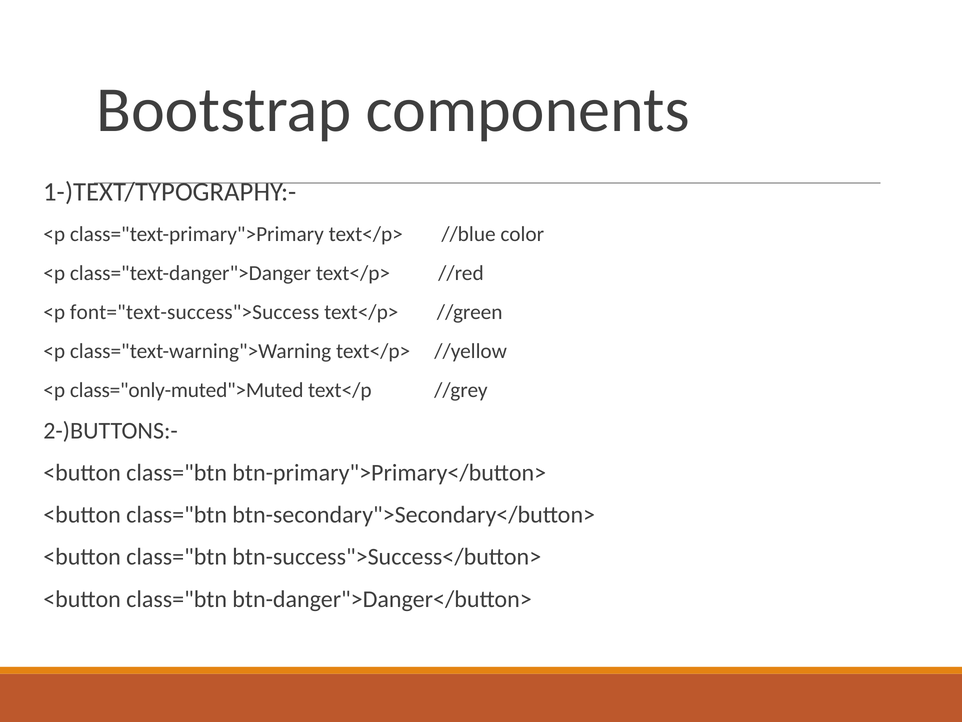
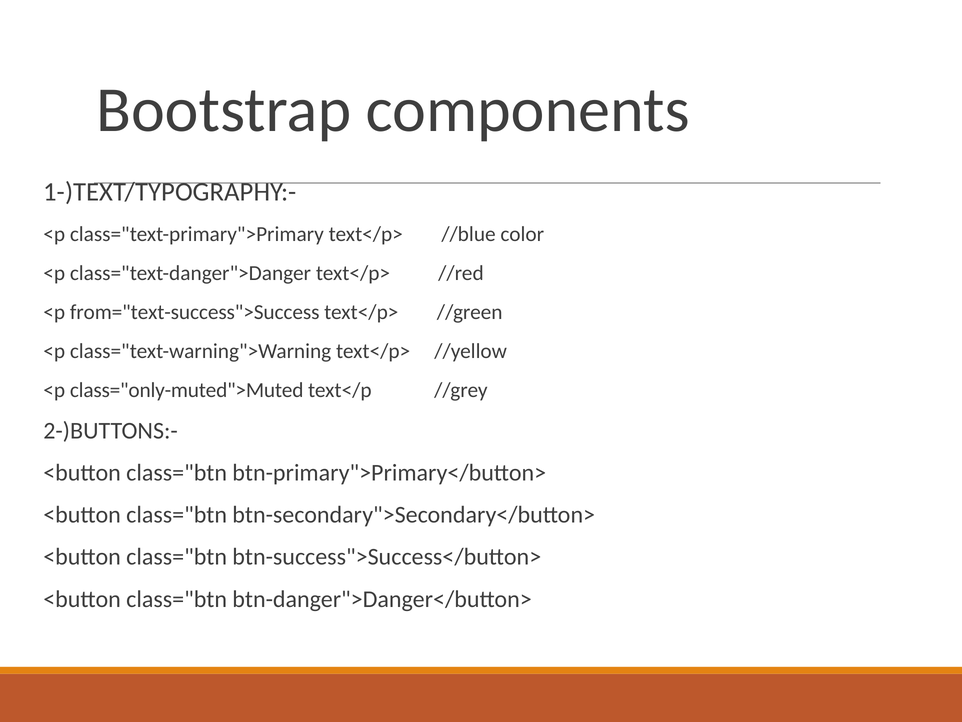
font="text-success">Success: font="text-success">Success -> from="text-success">Success
